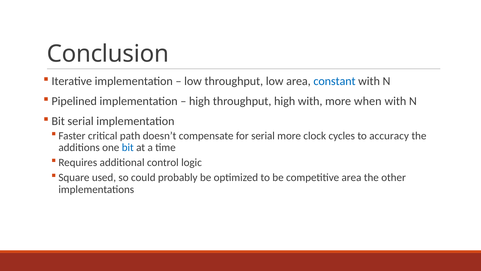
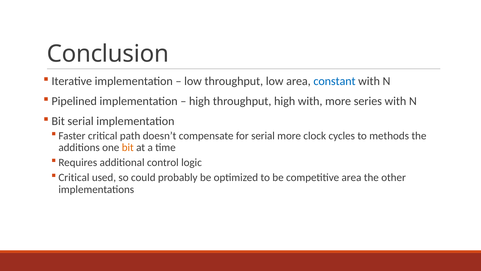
when: when -> series
accuracy: accuracy -> methods
bit at (128, 147) colour: blue -> orange
Square at (74, 177): Square -> Critical
